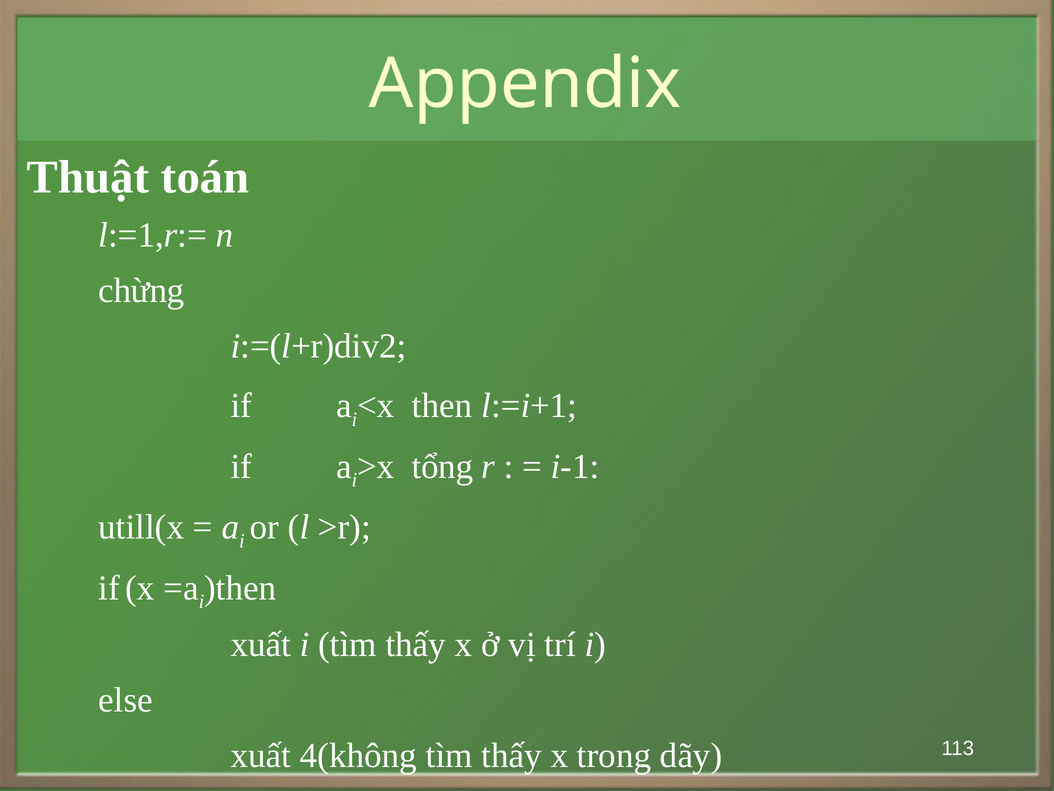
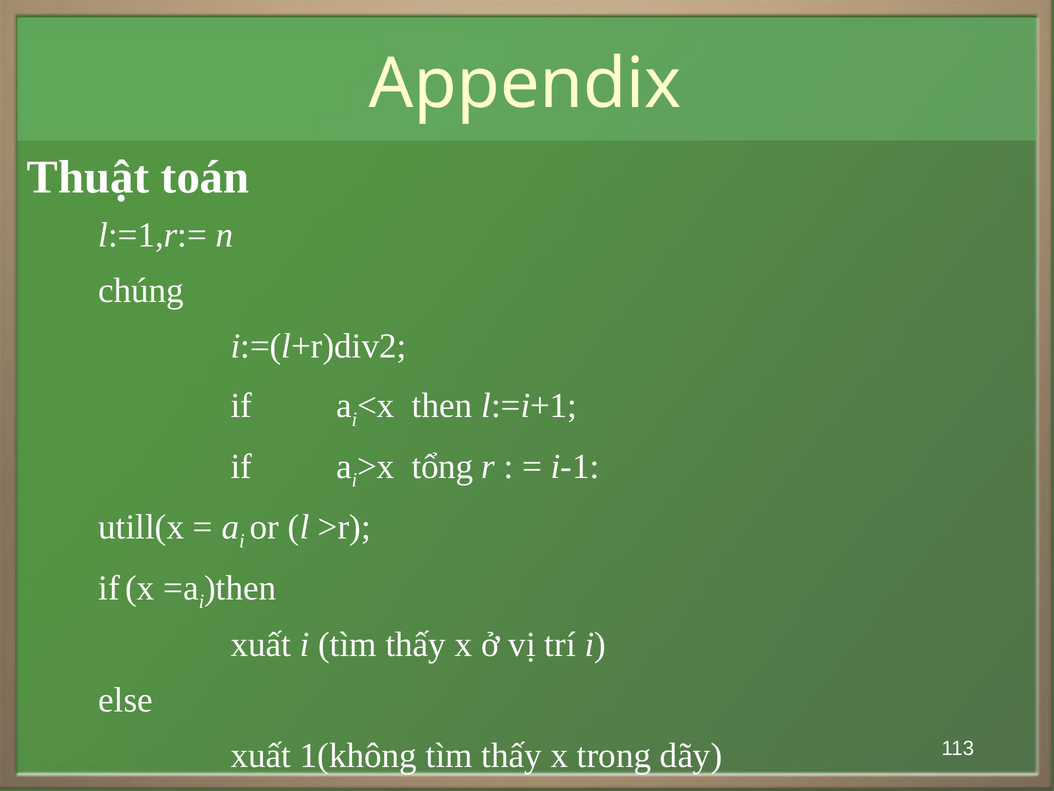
chừng: chừng -> chúng
4(không: 4(không -> 1(không
